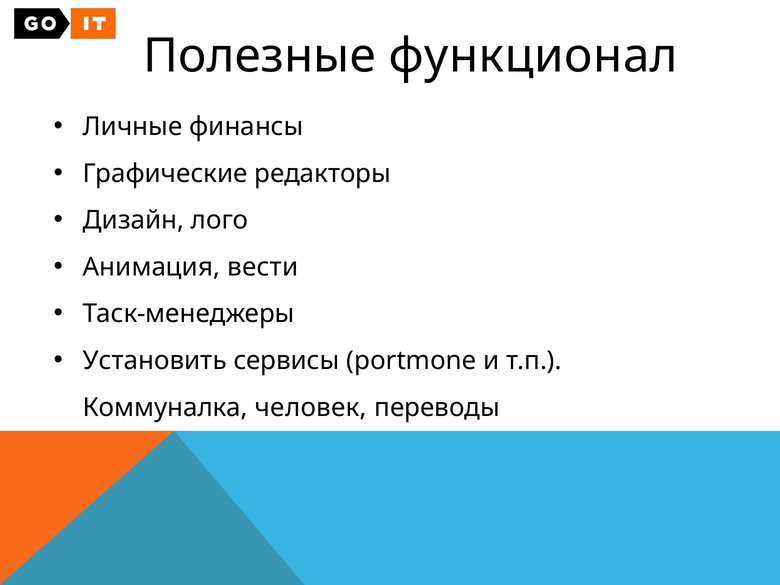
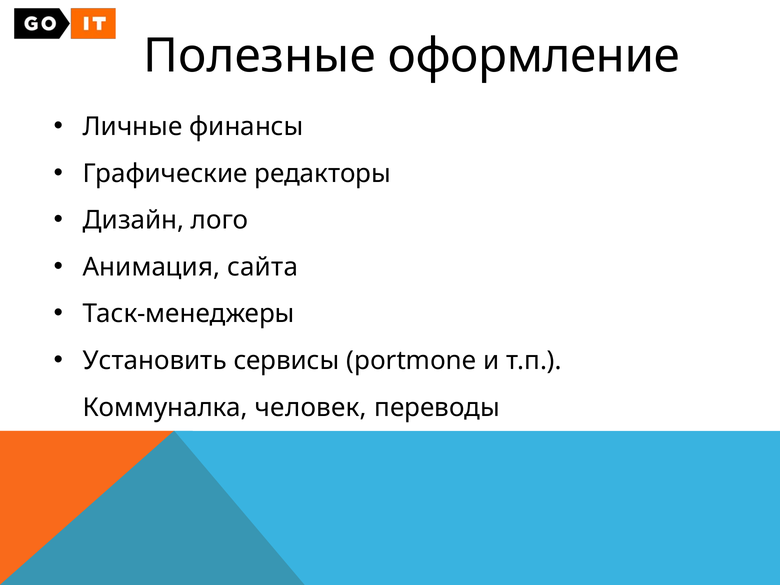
функционал: функционал -> оформление
вести: вести -> сайта
